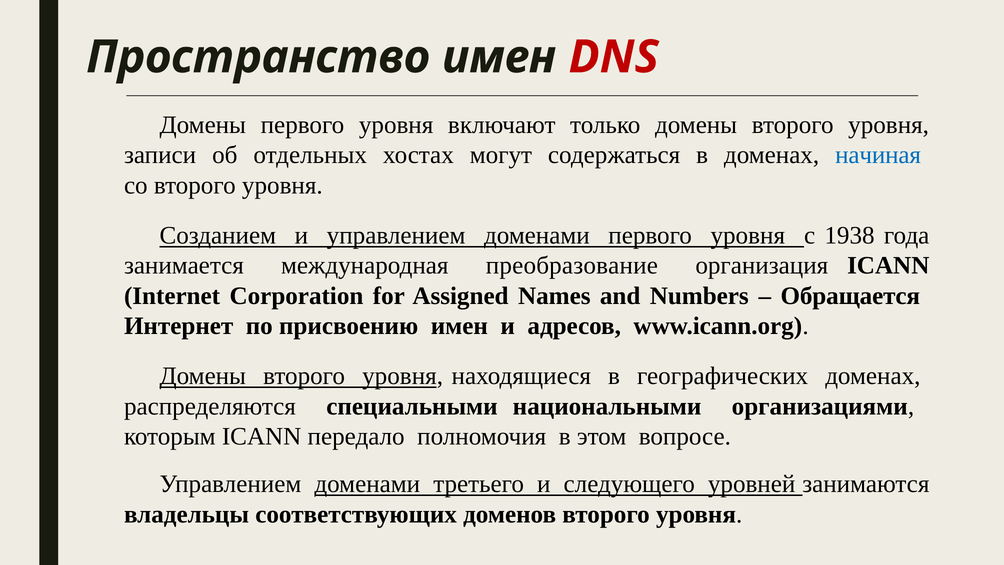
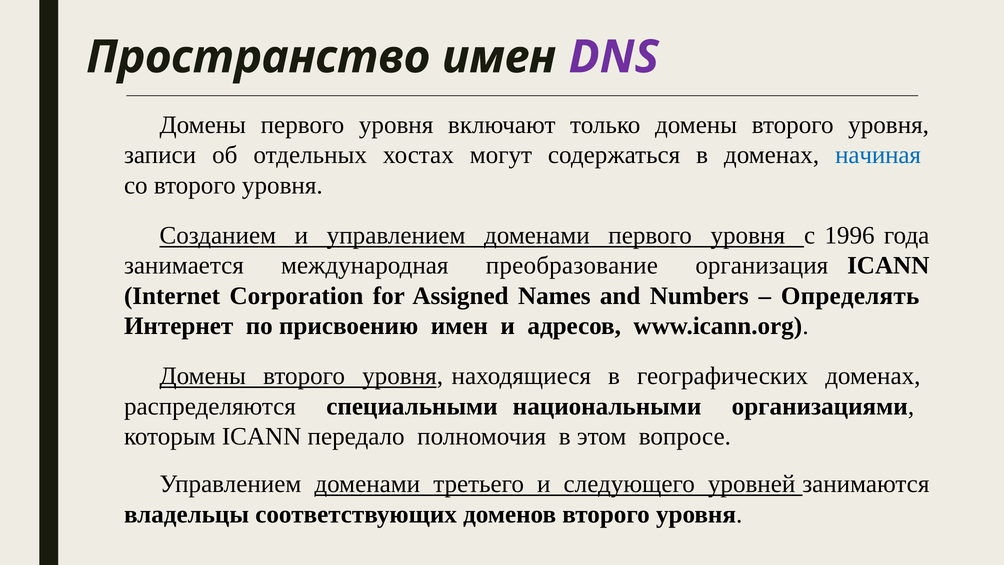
DNS colour: red -> purple
1938: 1938 -> 1996
Обращается: Обращается -> Определять
